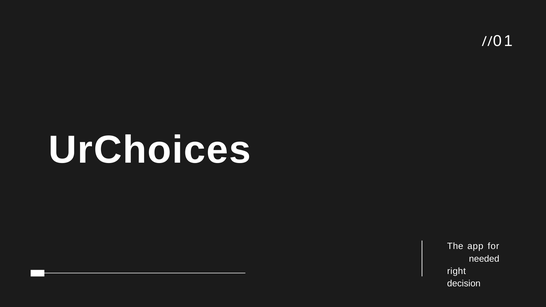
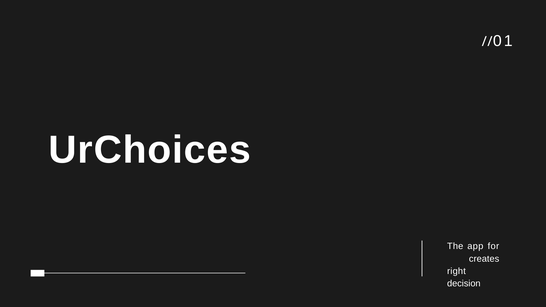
needed: needed -> creates
